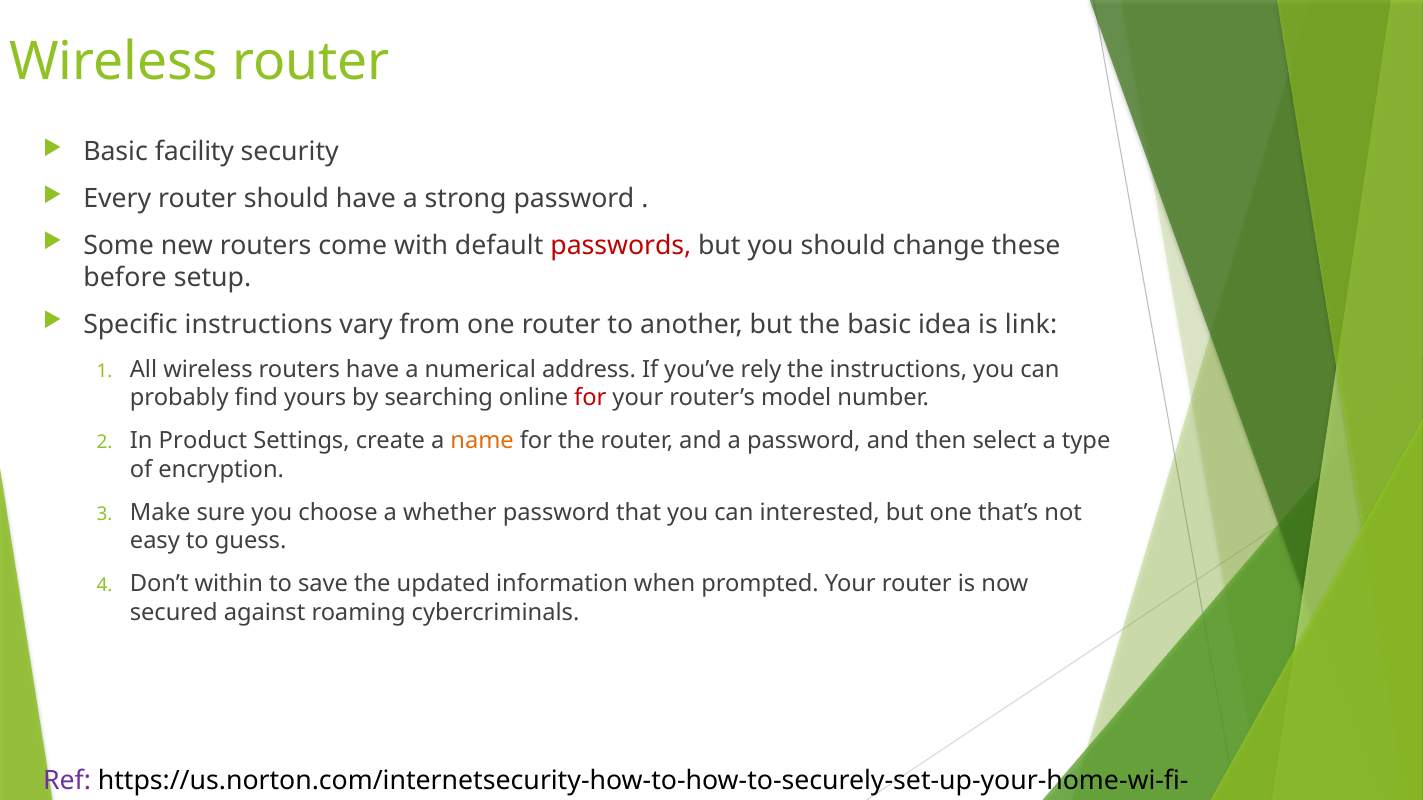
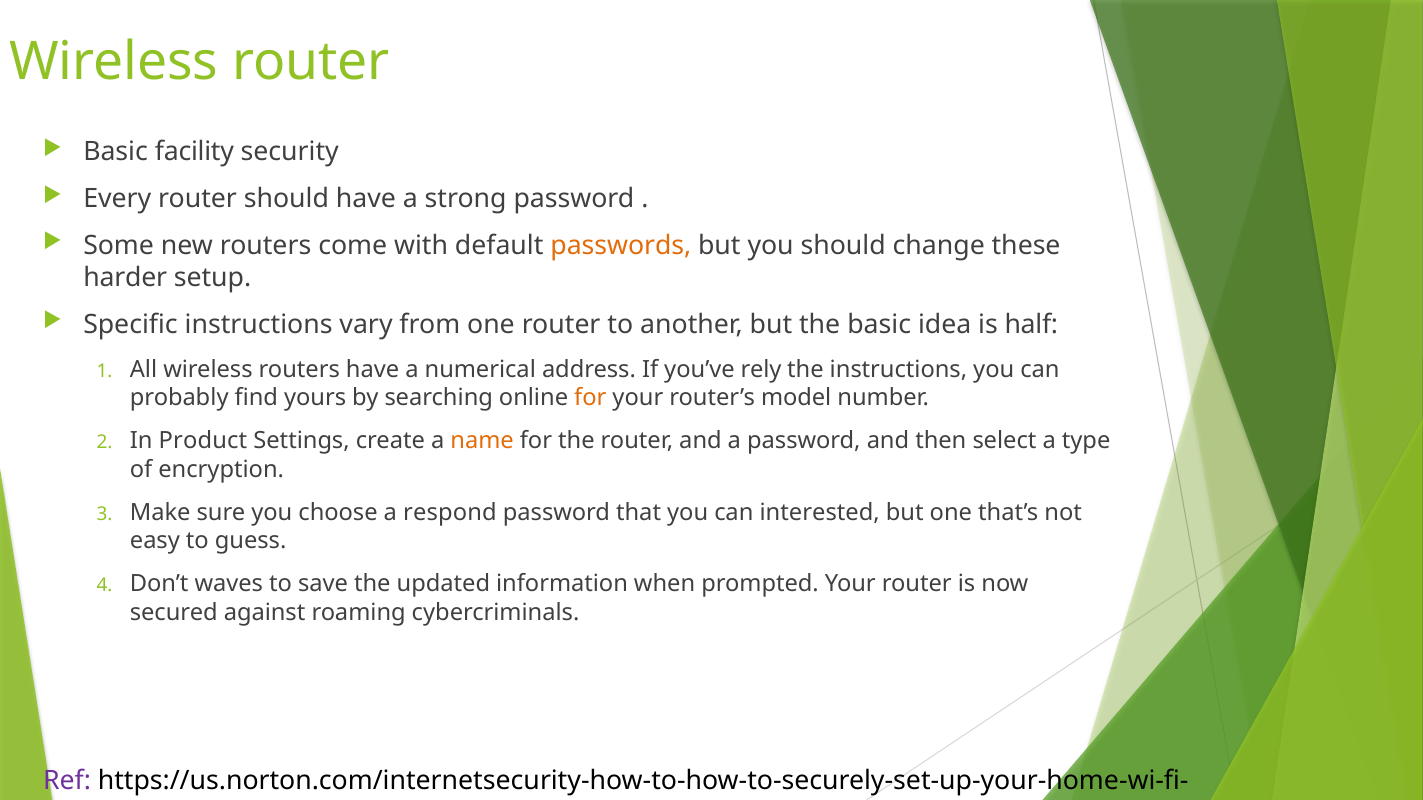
passwords colour: red -> orange
before: before -> harder
link: link -> half
for at (590, 398) colour: red -> orange
whether: whether -> respond
within: within -> waves
